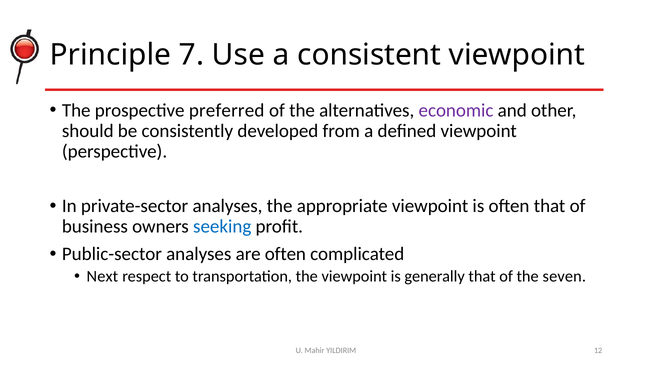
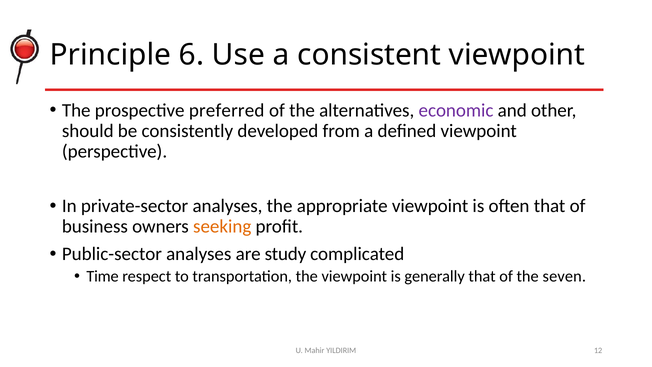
7: 7 -> 6
seeking colour: blue -> orange
are often: often -> study
Next: Next -> Time
